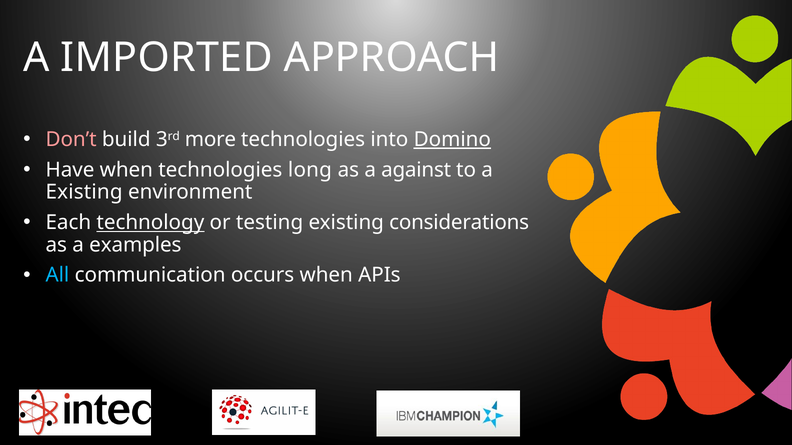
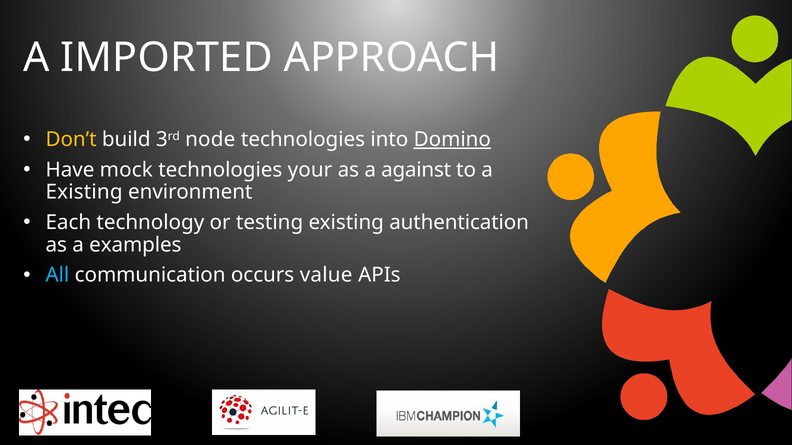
Don’t colour: pink -> yellow
more: more -> node
Have when: when -> mock
long: long -> your
technology underline: present -> none
considerations: considerations -> authentication
occurs when: when -> value
